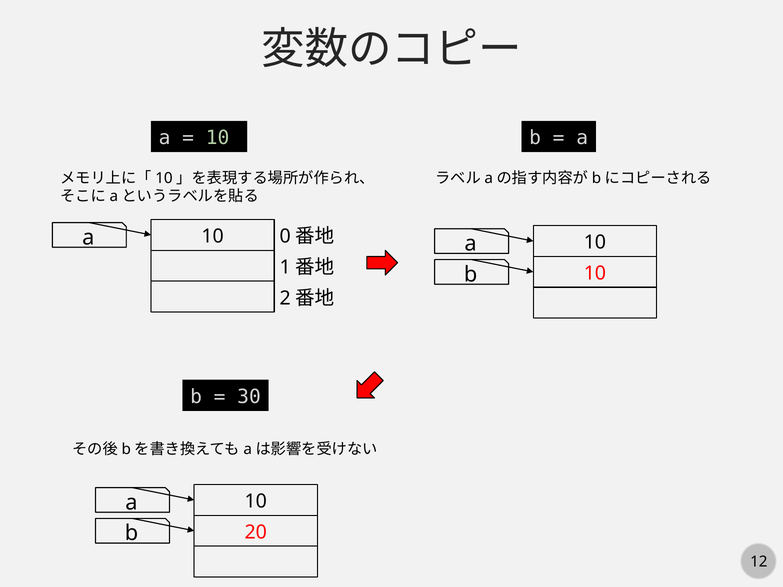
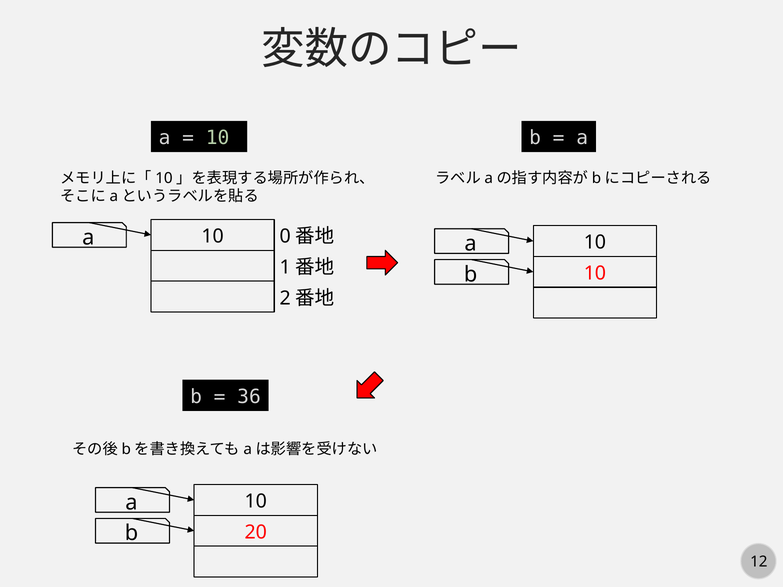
30: 30 -> 36
